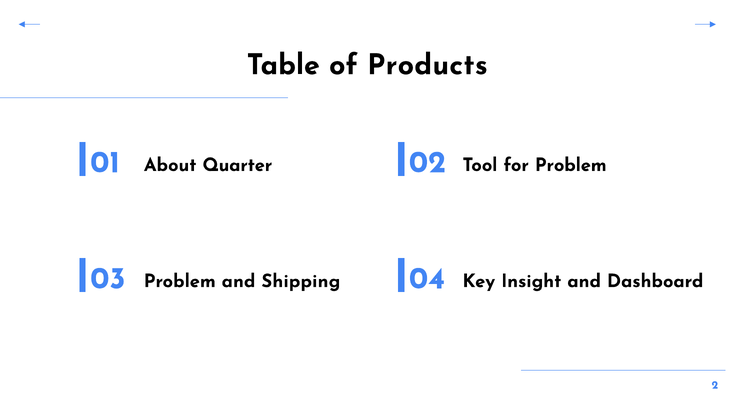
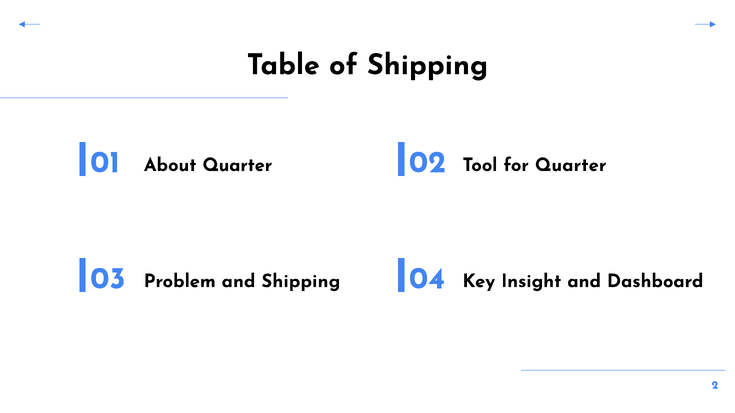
of Products: Products -> Shipping
for Problem: Problem -> Quarter
